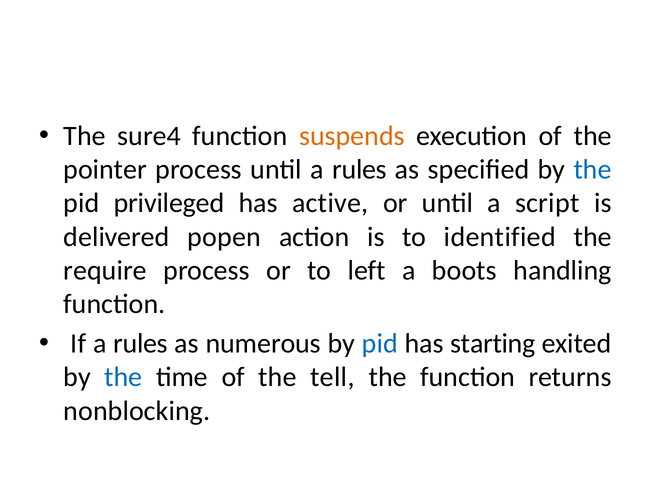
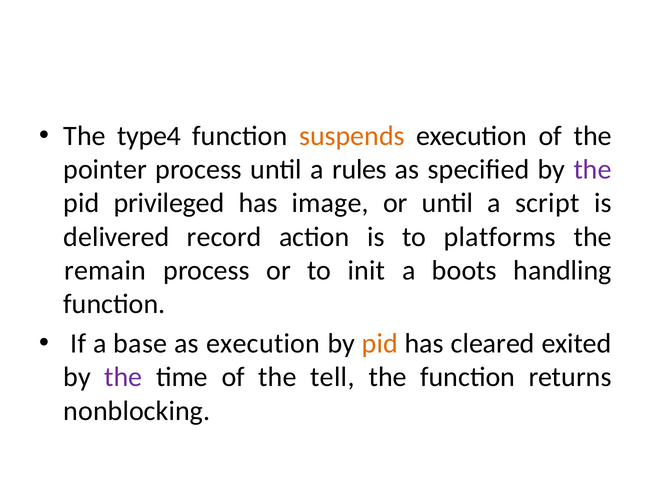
sure4: sure4 -> type4
the at (593, 170) colour: blue -> purple
active: active -> image
popen: popen -> record
identified: identified -> platforms
require: require -> remain
left: left -> init
If a rules: rules -> base
as numerous: numerous -> execution
pid at (380, 344) colour: blue -> orange
starting: starting -> cleared
the at (123, 377) colour: blue -> purple
